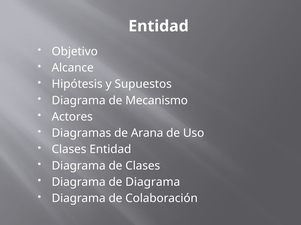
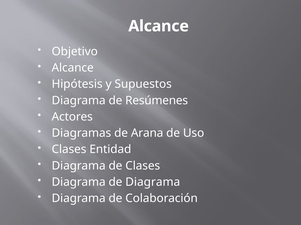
Entidad at (158, 26): Entidad -> Alcance
Mecanismo: Mecanismo -> Resúmenes
